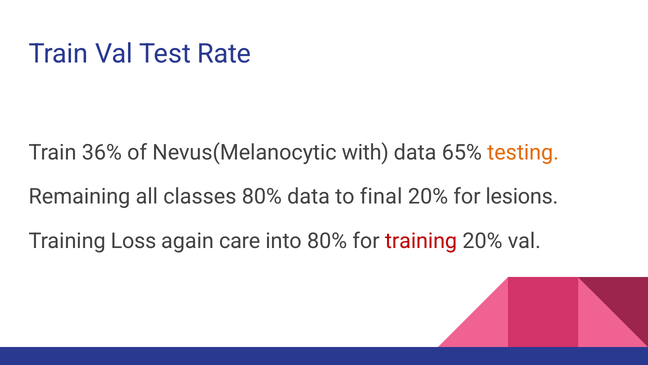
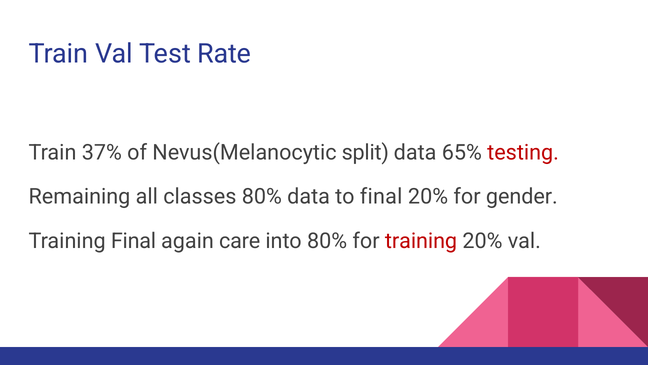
36%: 36% -> 37%
with: with -> split
testing colour: orange -> red
lesions: lesions -> gender
Training Loss: Loss -> Final
